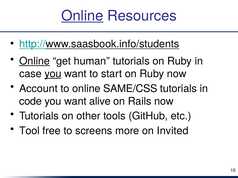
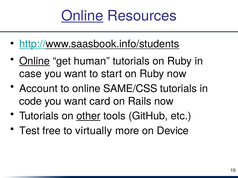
you at (53, 74) underline: present -> none
alive: alive -> card
other underline: none -> present
Tool: Tool -> Test
screens: screens -> virtually
Invited: Invited -> Device
